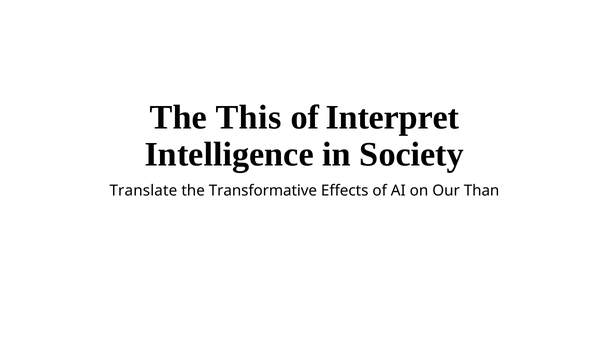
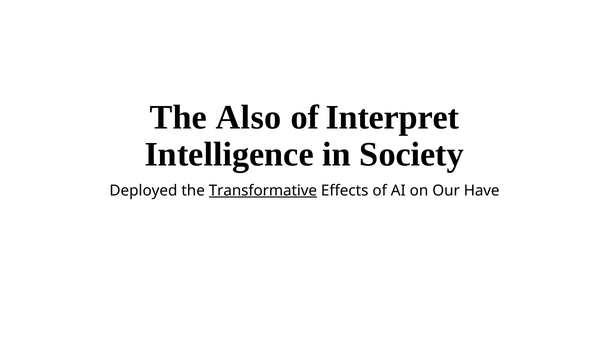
This: This -> Also
Translate: Translate -> Deployed
Transformative underline: none -> present
Than: Than -> Have
